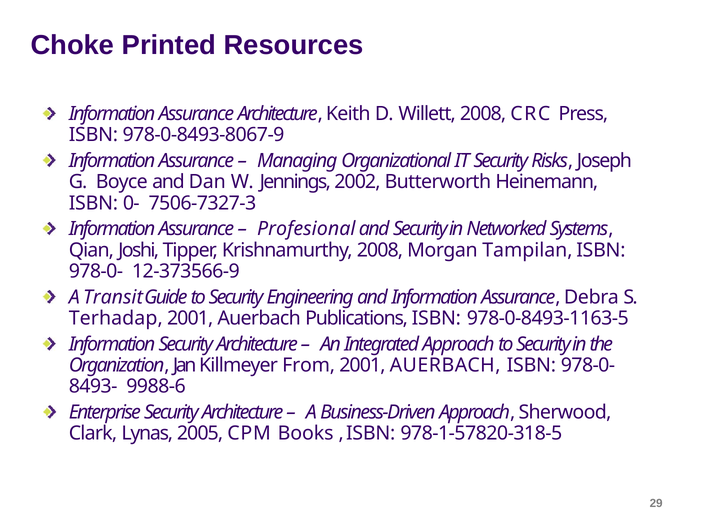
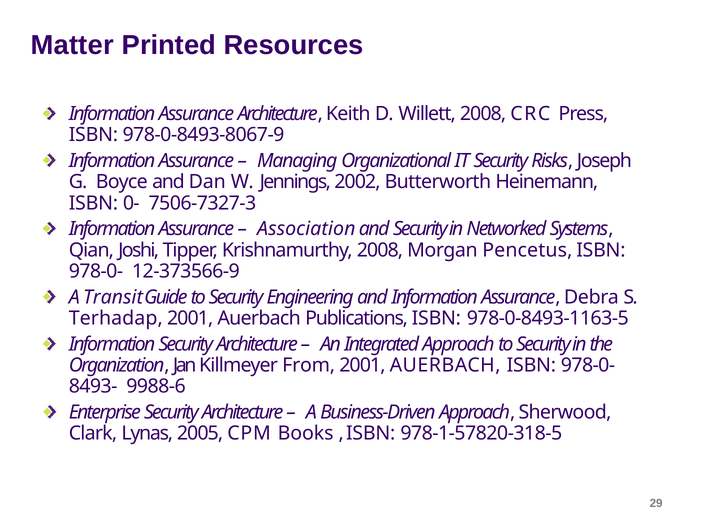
Choke: Choke -> Matter
Profesional: Profesional -> Association
Tampilan: Tampilan -> Pencetus
